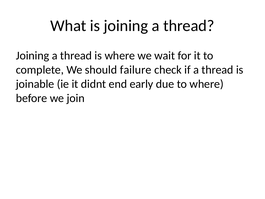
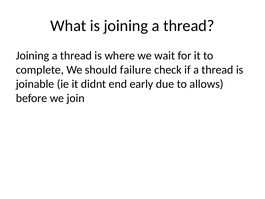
to where: where -> allows
